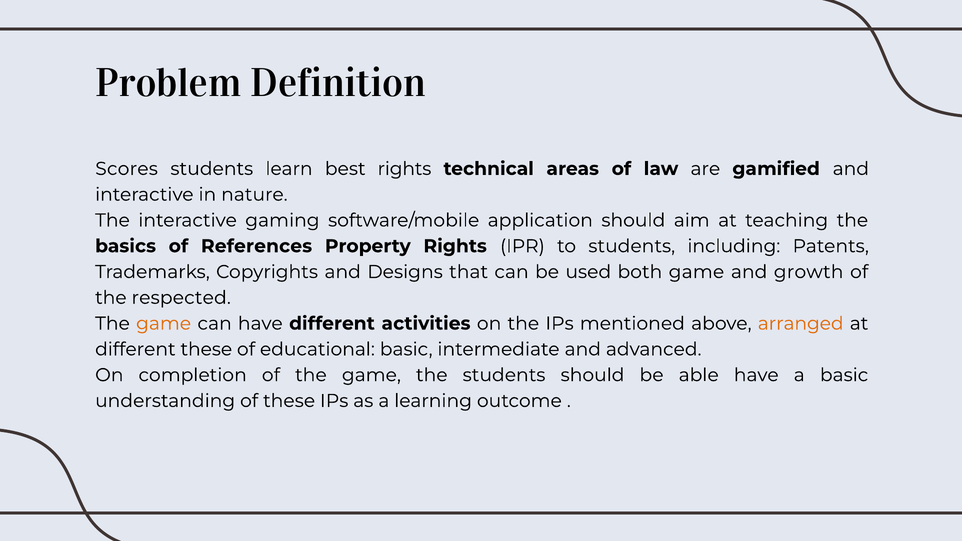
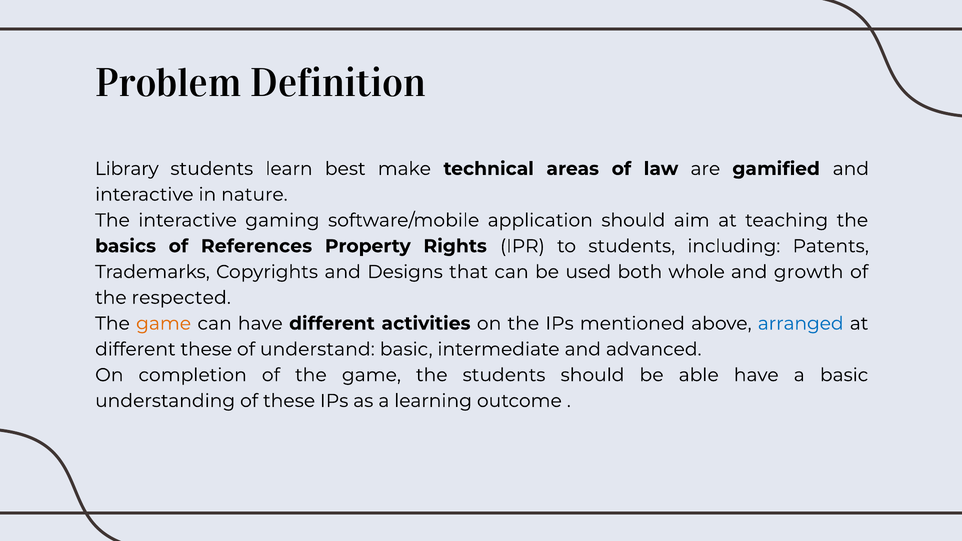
Scores: Scores -> Library
best rights: rights -> make
both game: game -> whole
arranged colour: orange -> blue
educational: educational -> understand
